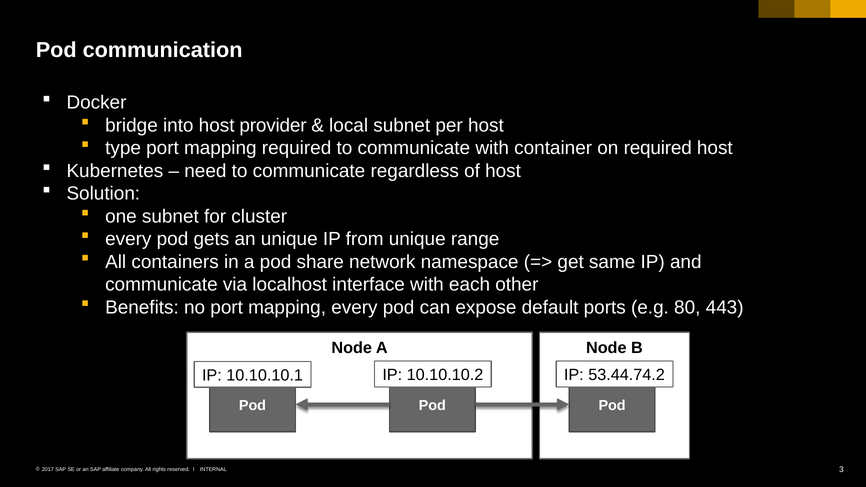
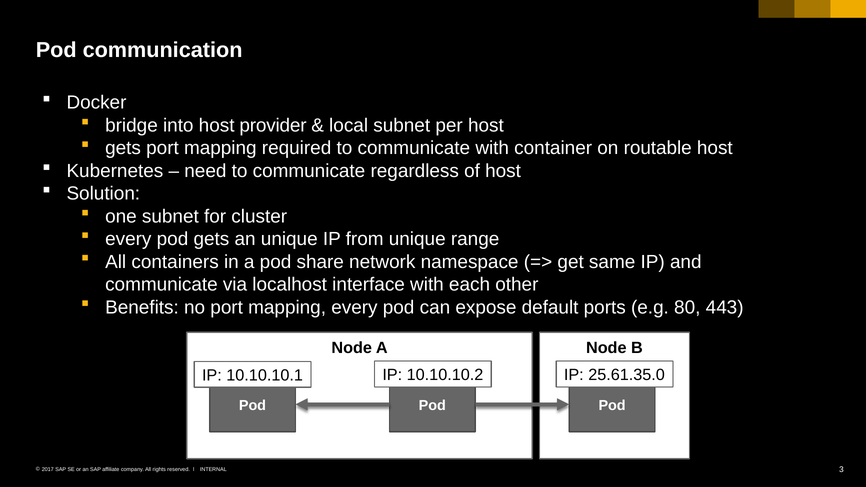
type at (123, 148): type -> gets
on required: required -> routable
53.44.74.2: 53.44.74.2 -> 25.61.35.0
